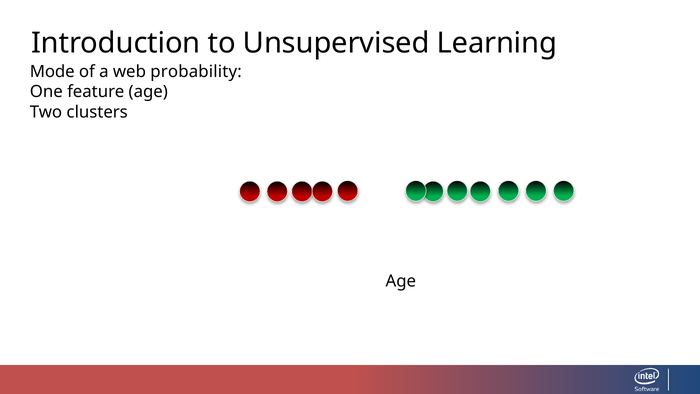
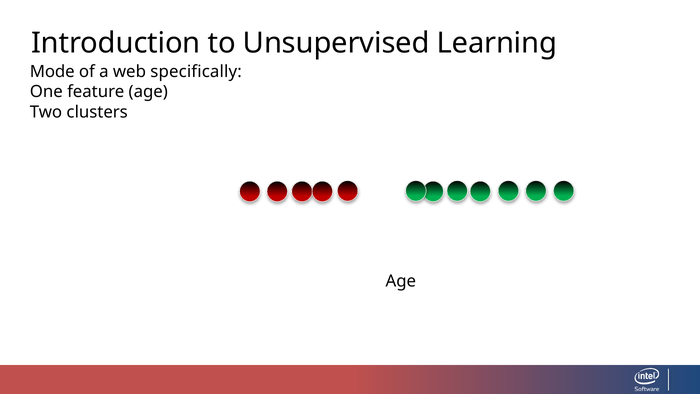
probability: probability -> specifically
